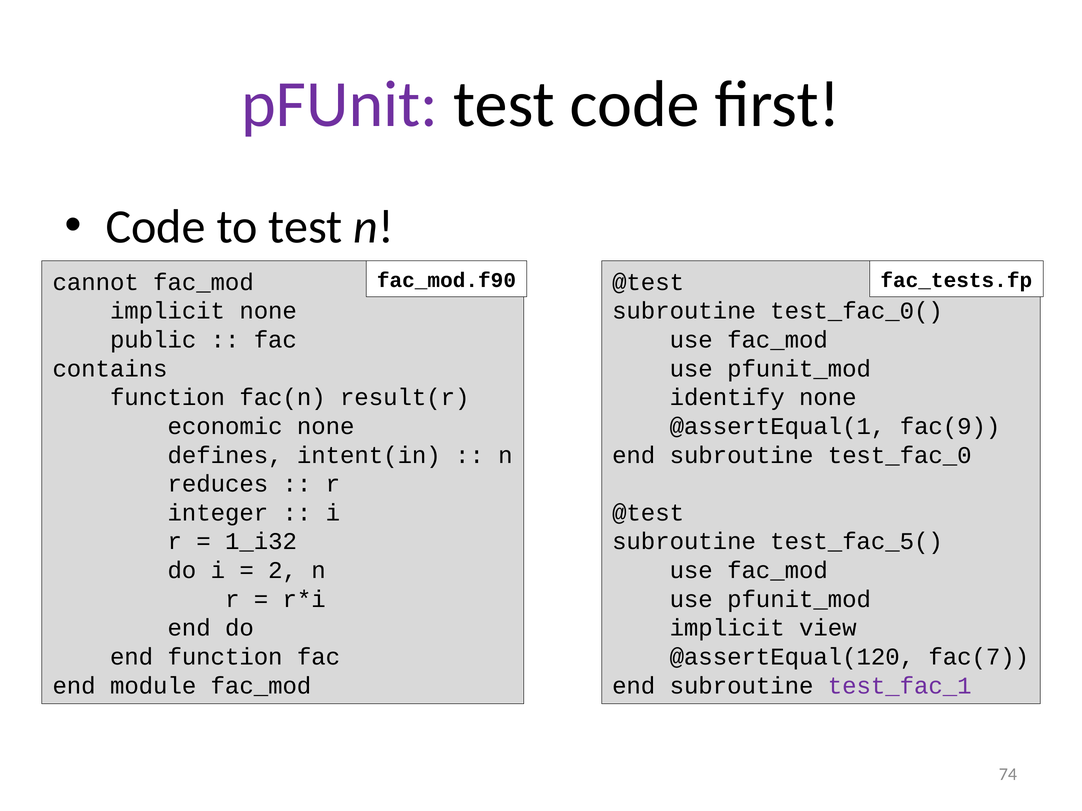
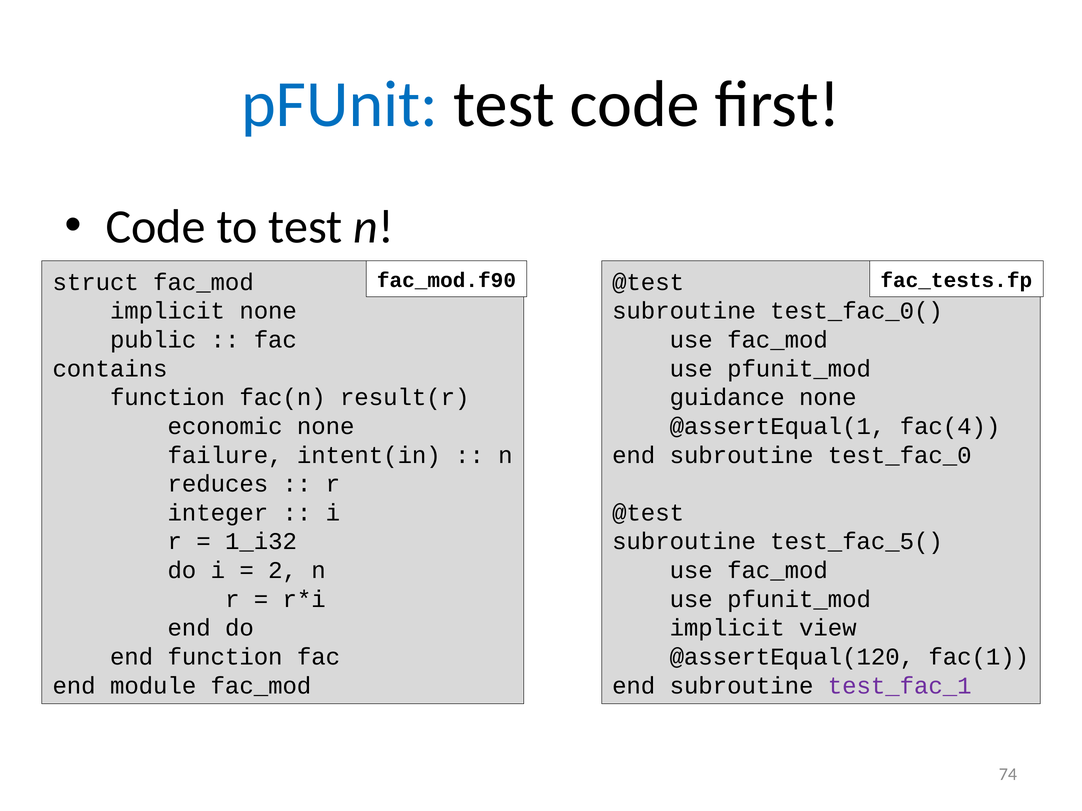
pFUnit colour: purple -> blue
cannot: cannot -> struct
identify: identify -> guidance
fac(9: fac(9 -> fac(4
defines: defines -> failure
fac(7: fac(7 -> fac(1
